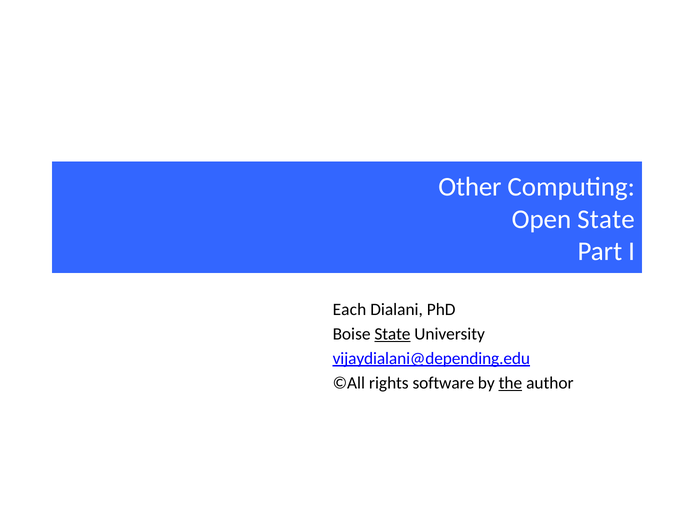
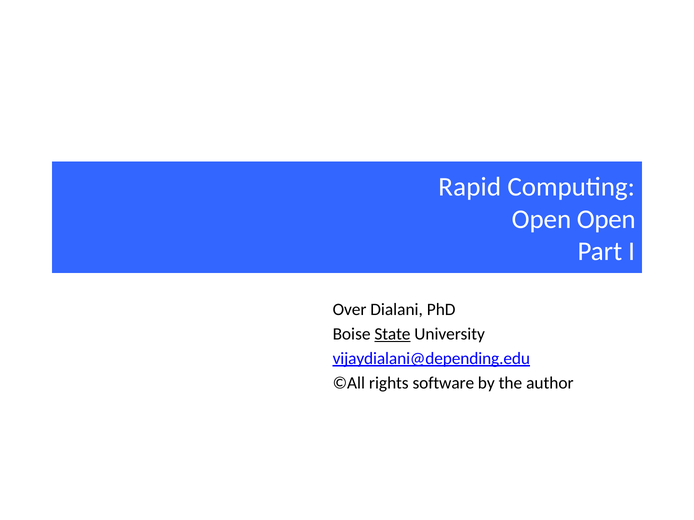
Other: Other -> Rapid
Open State: State -> Open
Each: Each -> Over
the underline: present -> none
